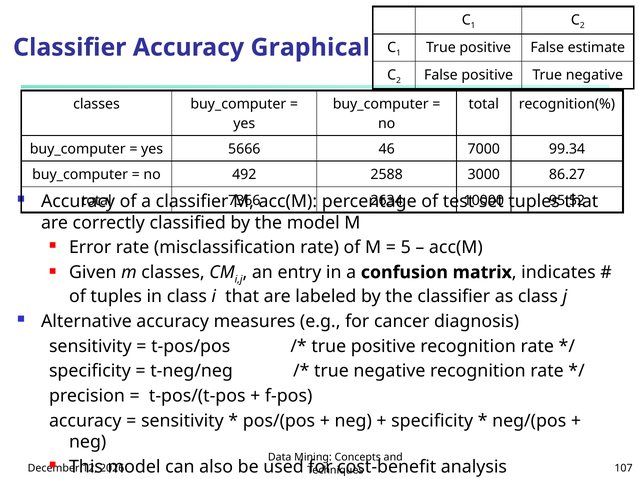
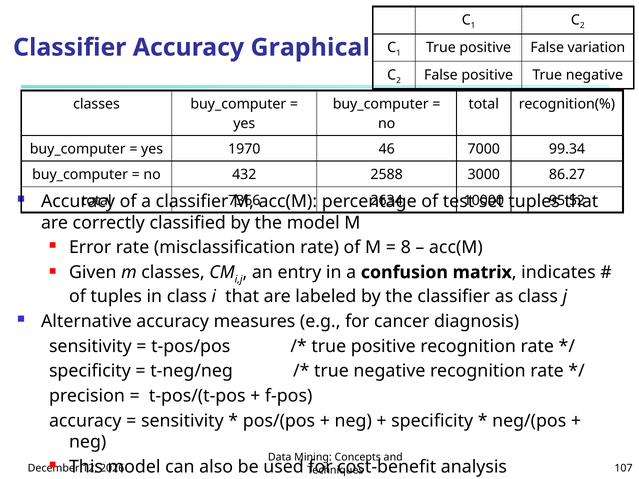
estimate: estimate -> variation
5666: 5666 -> 1970
492: 492 -> 432
5: 5 -> 8
